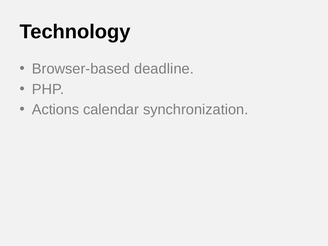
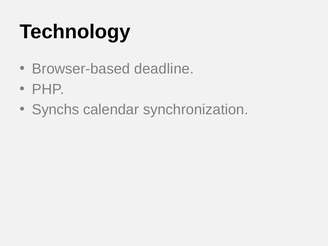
Actions: Actions -> Synchs
